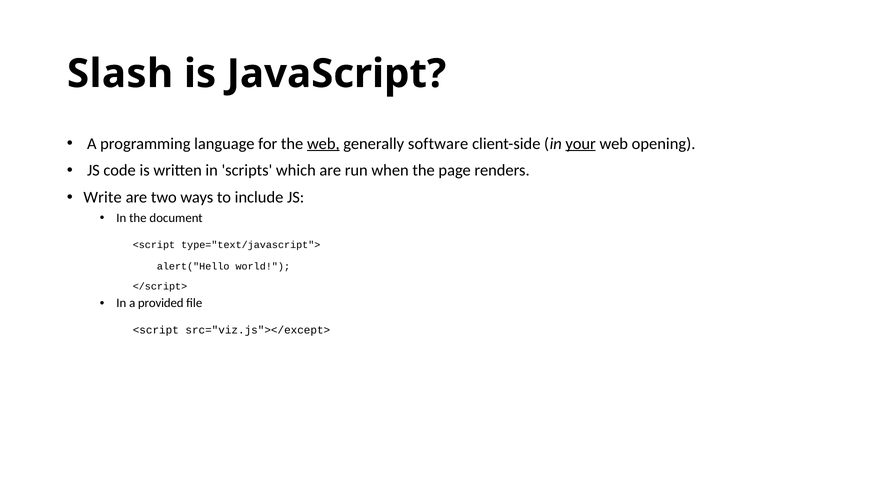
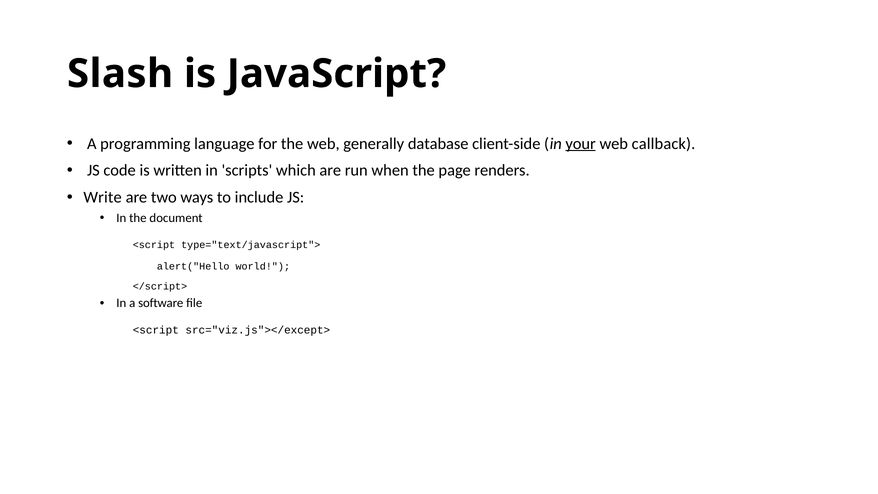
web at (323, 144) underline: present -> none
software: software -> database
opening: opening -> callback
provided: provided -> software
